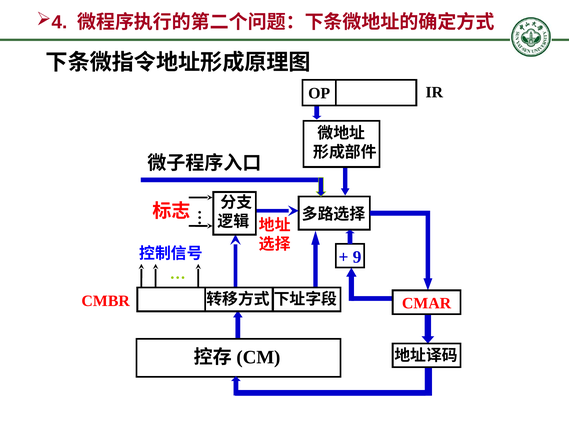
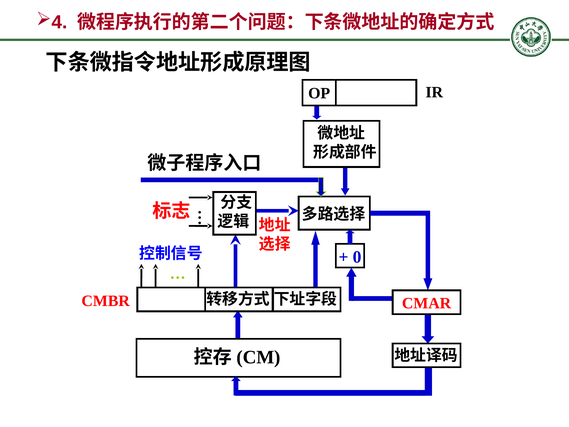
9: 9 -> 0
